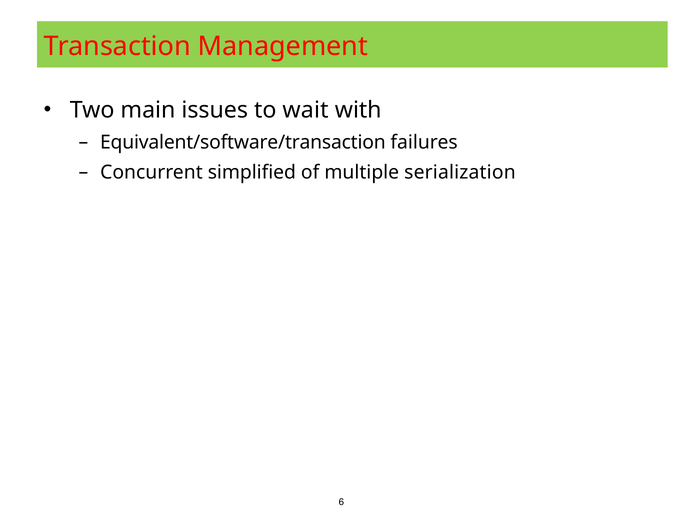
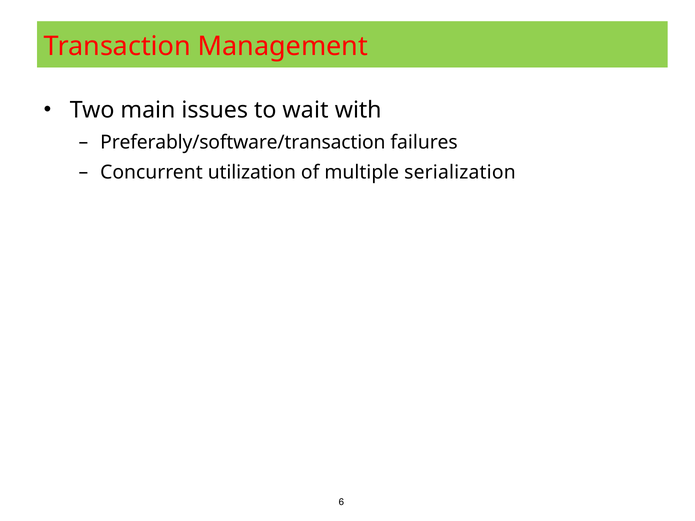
Equivalent/software/transaction: Equivalent/software/transaction -> Preferably/software/transaction
simplified: simplified -> utilization
